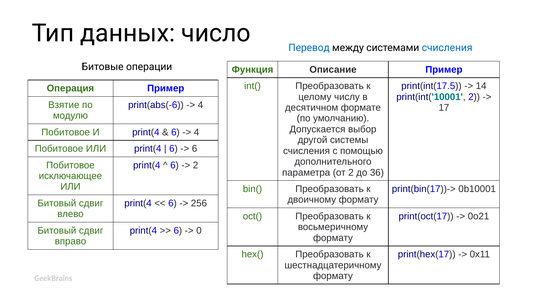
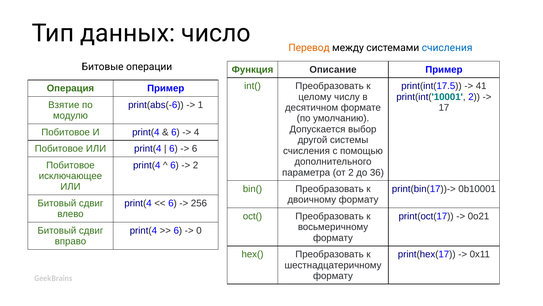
Перевод colour: blue -> orange
14: 14 -> 41
4 at (201, 105): 4 -> 1
